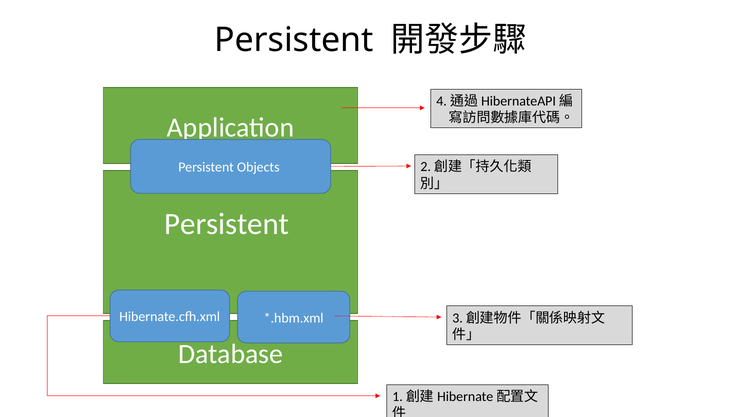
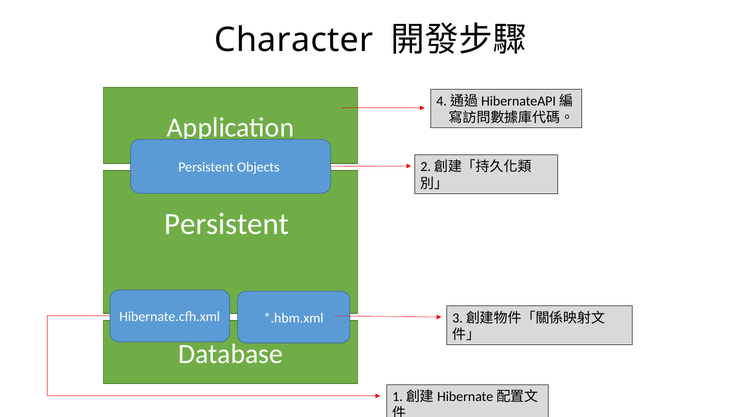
Persistent at (294, 40): Persistent -> Character
